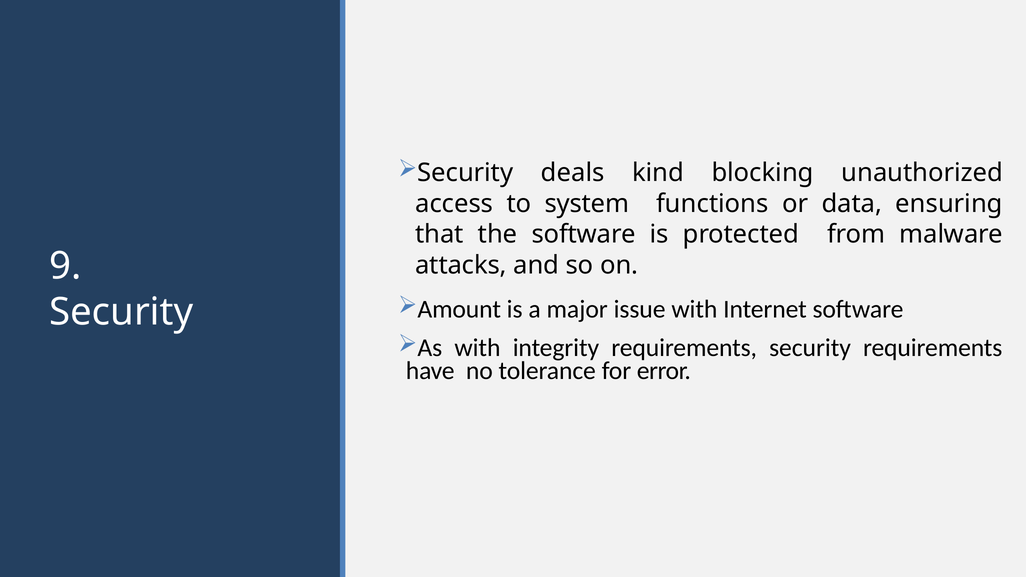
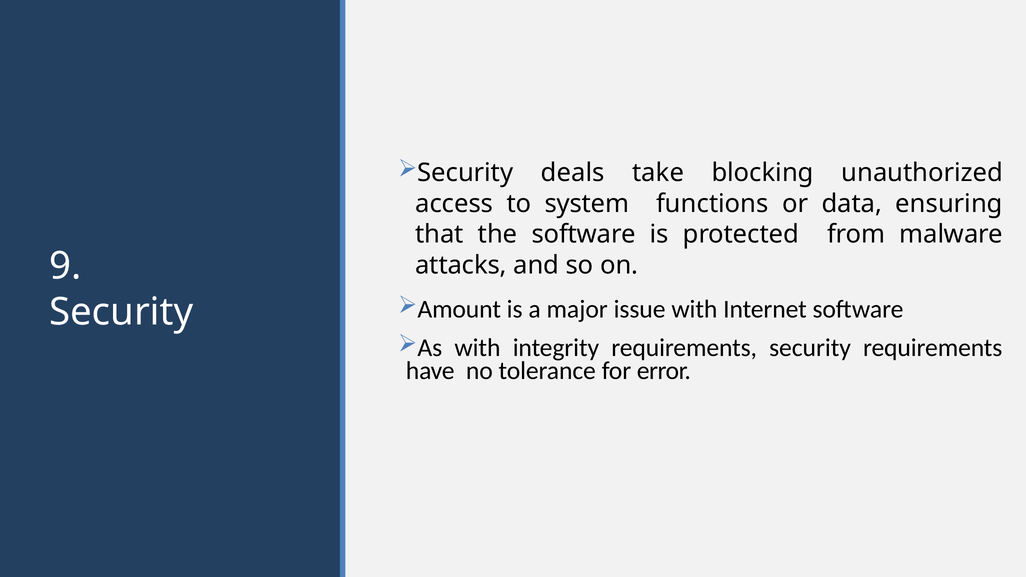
kind: kind -> take
